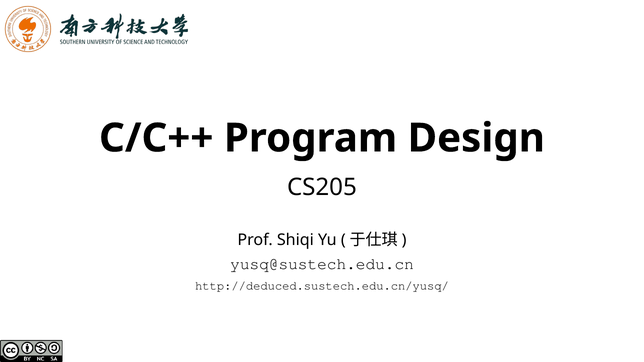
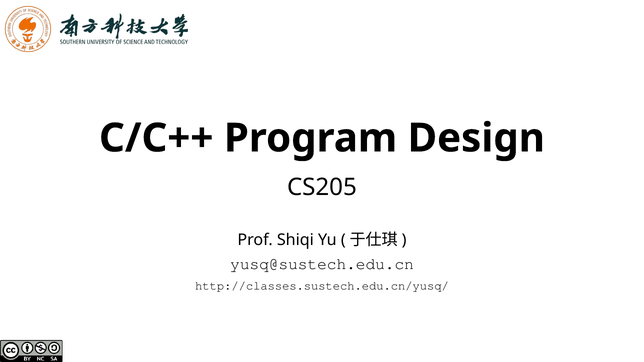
http://deduced.sustech.edu.cn/yusq/: http://deduced.sustech.edu.cn/yusq/ -> http://classes.sustech.edu.cn/yusq/
